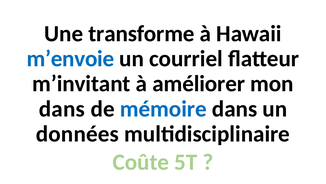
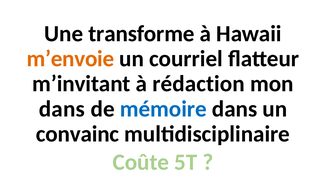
m’envoie colour: blue -> orange
améliorer: améliorer -> rédaction
données: données -> convainc
